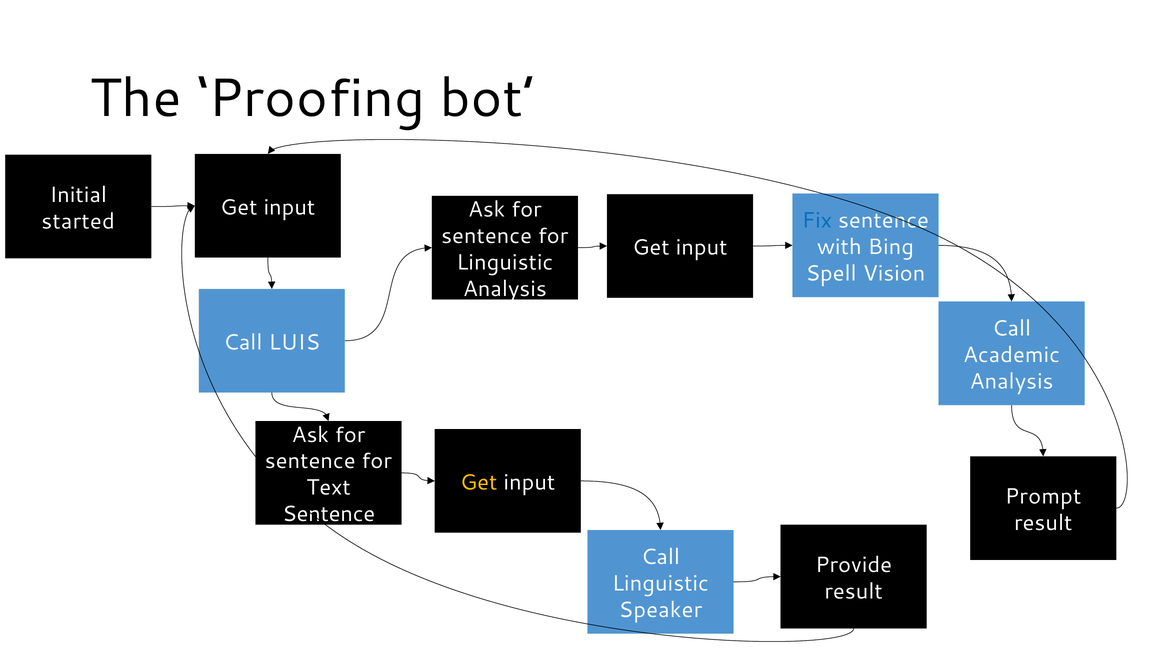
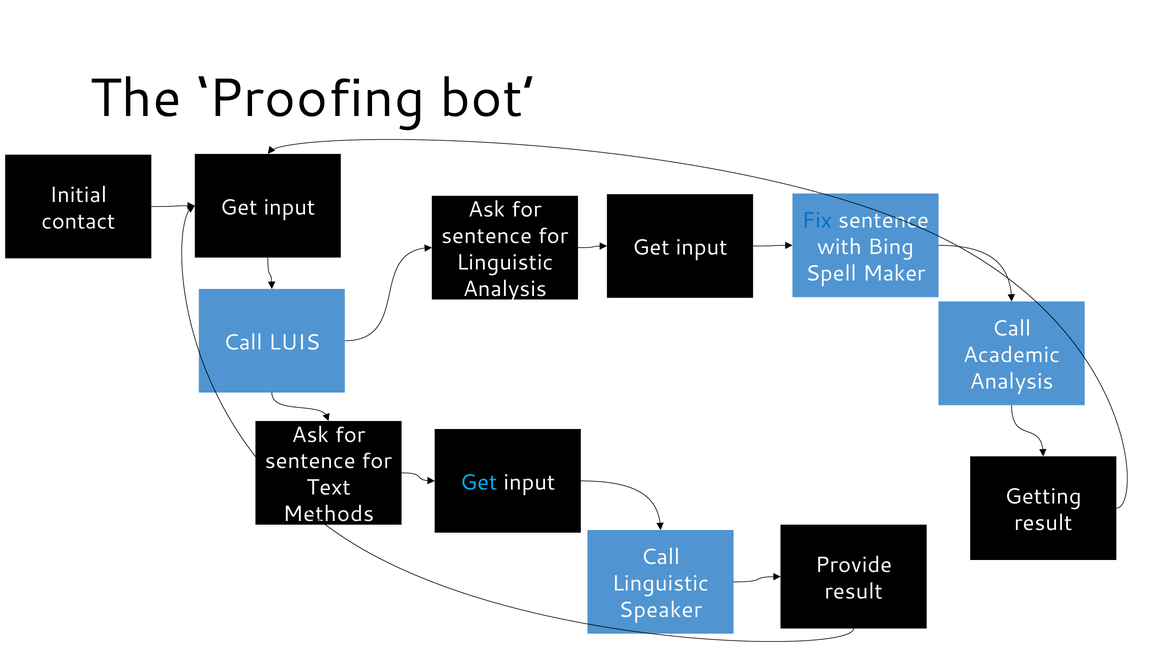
started: started -> contact
Vision: Vision -> Maker
Get at (479, 482) colour: yellow -> light blue
Prompt: Prompt -> Getting
Sentence at (329, 514): Sentence -> Methods
